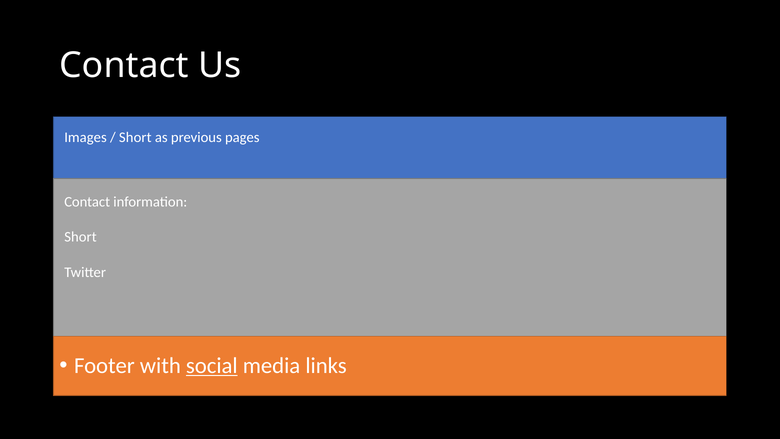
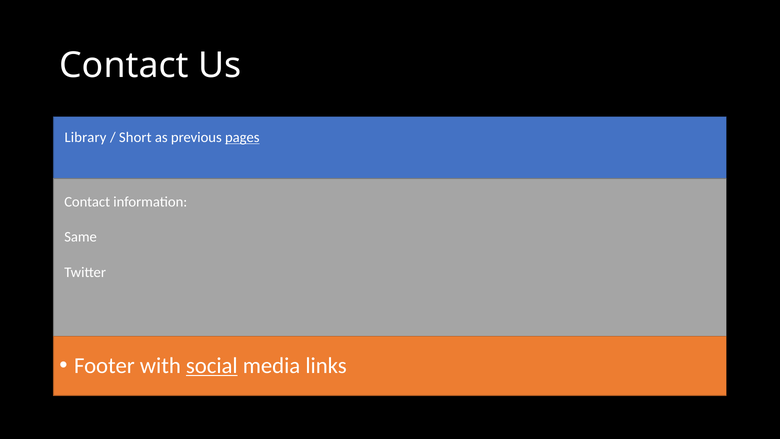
Images: Images -> Library
pages underline: none -> present
Short at (80, 237): Short -> Same
